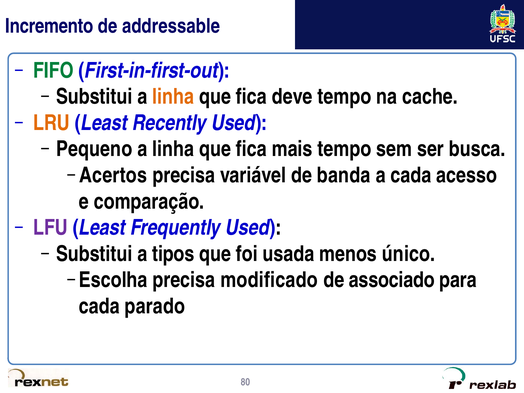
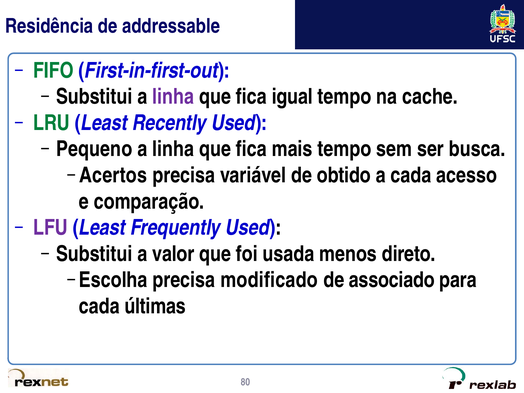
Incremento: Incremento -> Residência
linha at (173, 97) colour: orange -> purple
deve: deve -> igual
LRU colour: orange -> green
banda: banda -> obtido
tipos: tipos -> valor
único: único -> direto
parado: parado -> últimas
